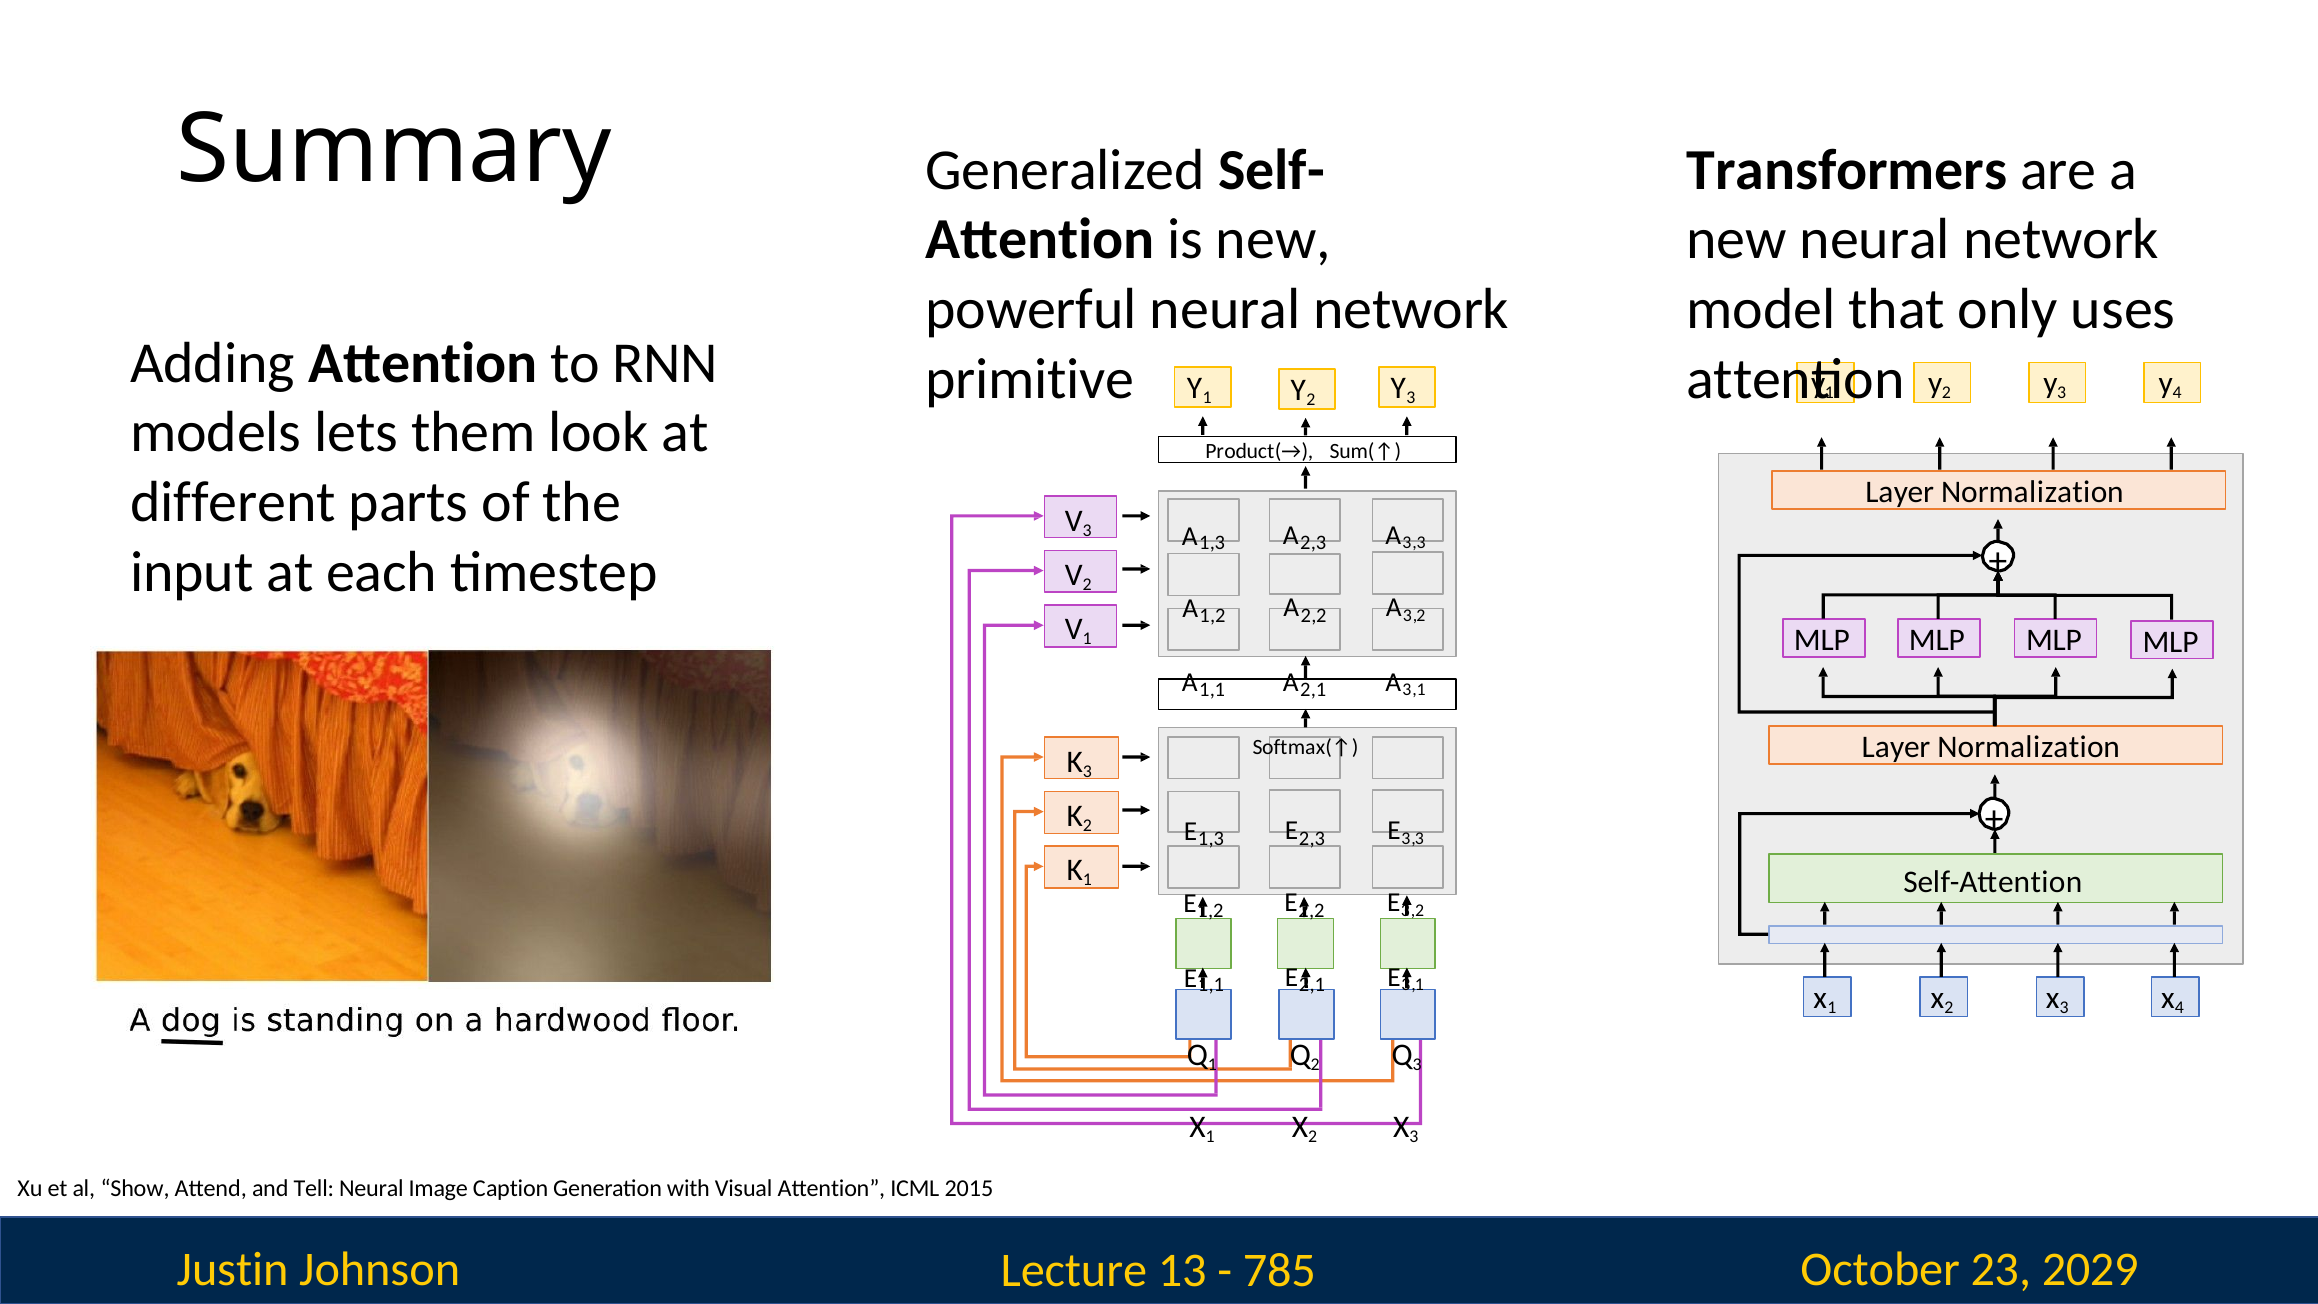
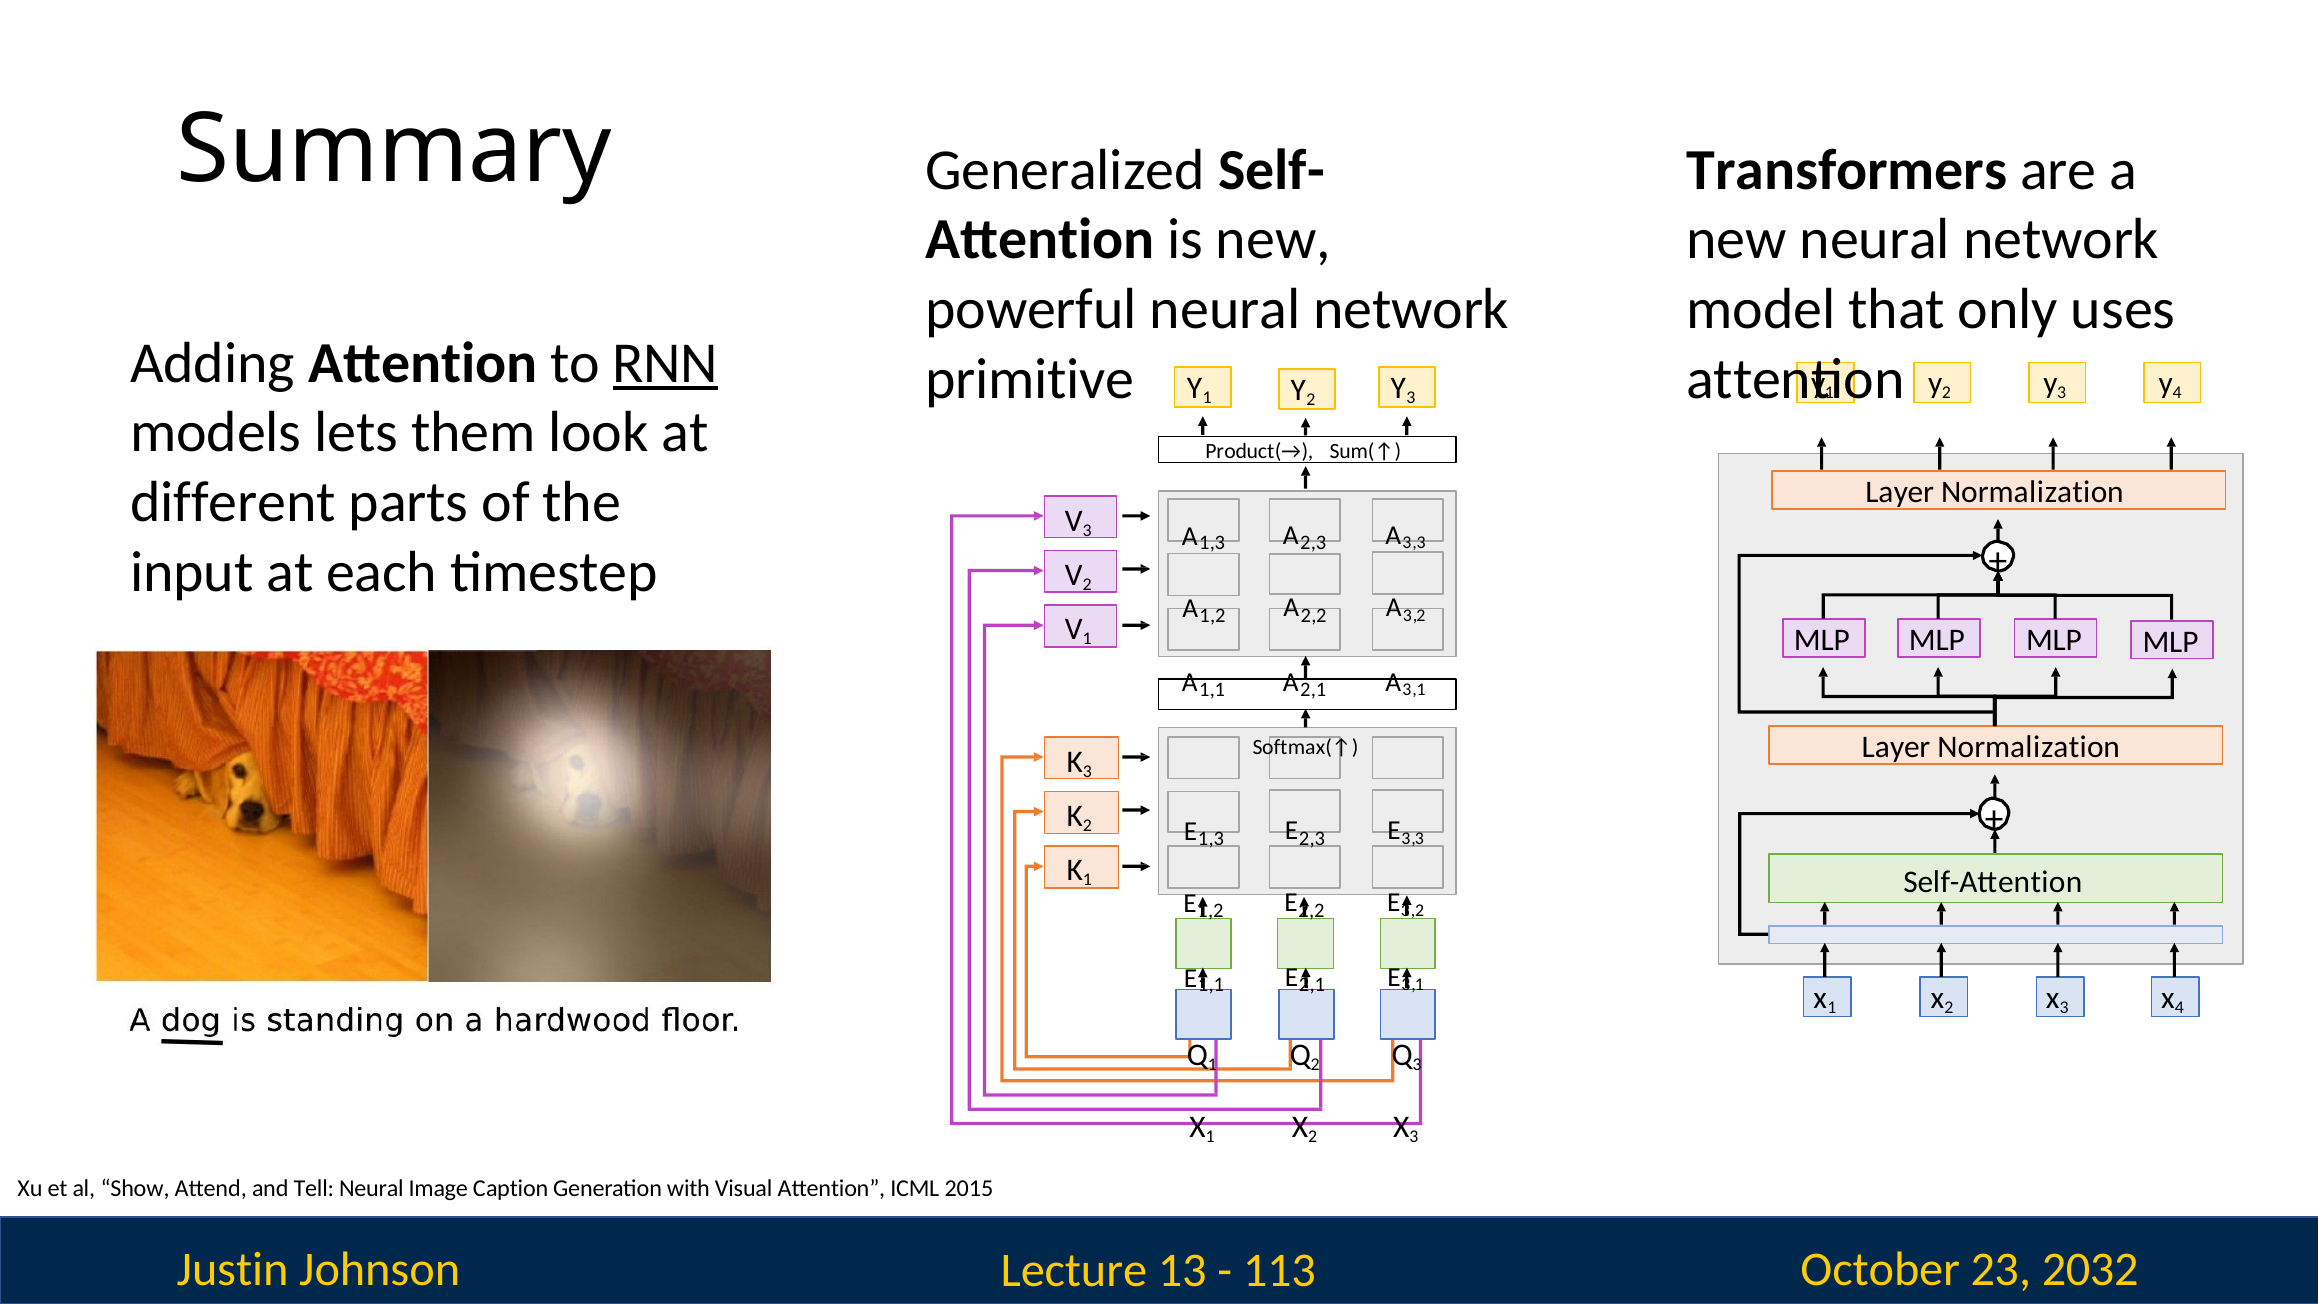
RNN underline: none -> present
2029: 2029 -> 2032
785: 785 -> 113
